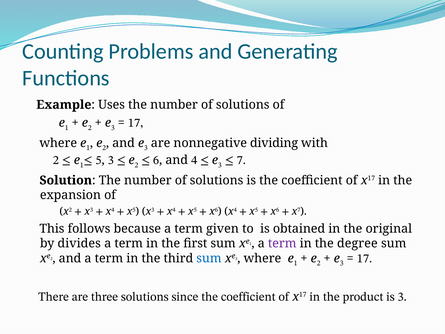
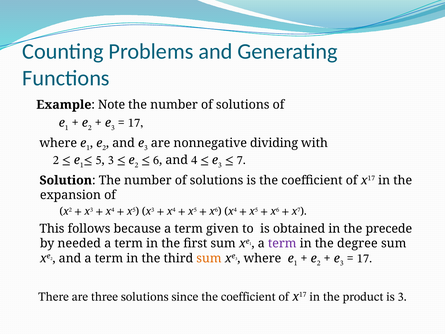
Uses: Uses -> Note
original: original -> precede
divides: divides -> needed
sum at (209, 258) colour: blue -> orange
